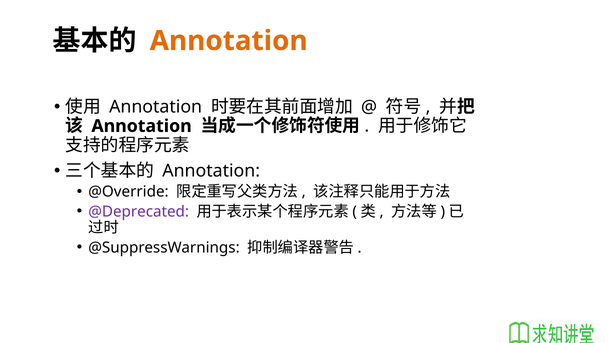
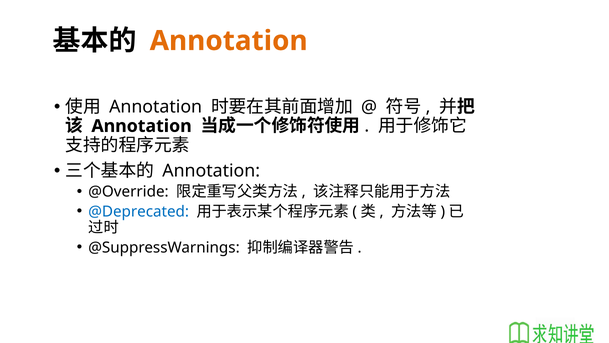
@Deprecated colour: purple -> blue
